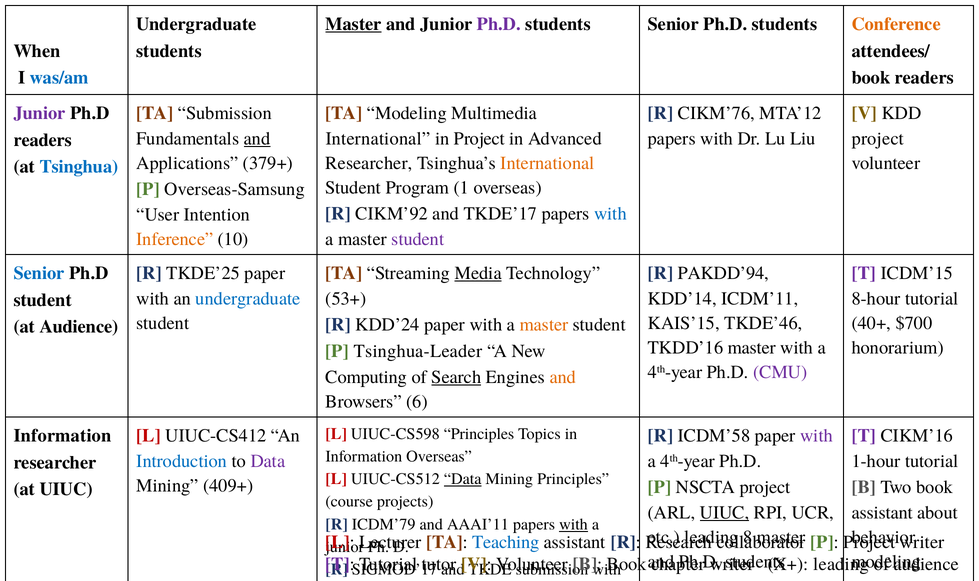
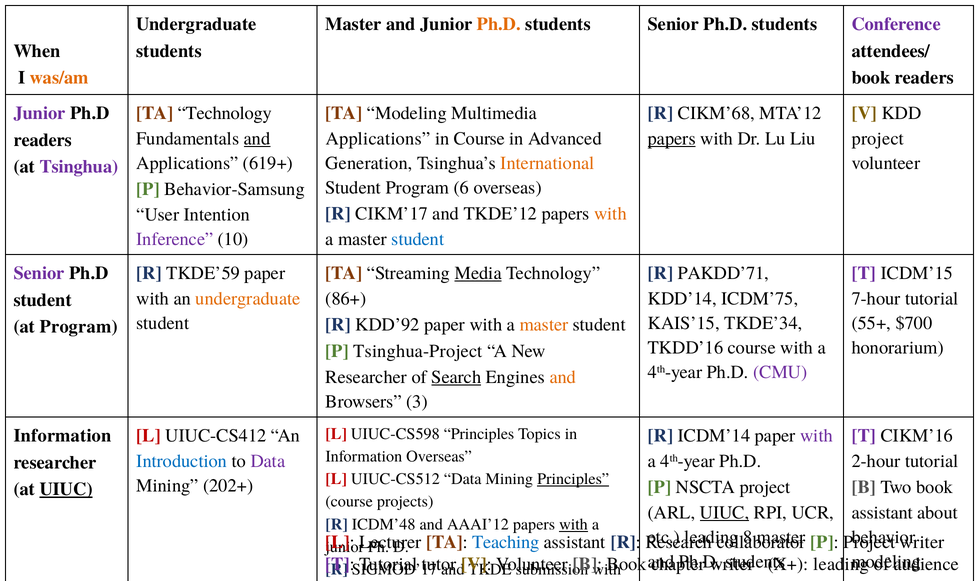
Master at (353, 24) underline: present -> none
Ph.D at (499, 24) colour: purple -> orange
Conference colour: orange -> purple
was/am colour: blue -> orange
TA Submission: Submission -> Technology
CIKM’76: CIKM’76 -> CIKM’68
International at (378, 139): International -> Applications
in Project: Project -> Course
papers at (672, 139) underline: none -> present
379+: 379+ -> 619+
Researcher at (369, 163): Researcher -> Generation
Tsinghua colour: blue -> purple
1: 1 -> 6
Overseas-Samsung: Overseas-Samsung -> Behavior-Samsung
CIKM’92: CIKM’92 -> CIKM’17
TKDE’17: TKDE’17 -> TKDE’12
with at (610, 213) colour: blue -> orange
Inference colour: orange -> purple
student at (418, 239) colour: purple -> blue
Senior at (39, 273) colour: blue -> purple
TKDE’25: TKDE’25 -> TKDE’59
PAKDD’94: PAKDD’94 -> PAKDD’71
undergraduate at (248, 299) colour: blue -> orange
53+: 53+ -> 86+
ICDM’11: ICDM’11 -> ICDM’75
8-hour: 8-hour -> 7-hour
TKDE’46: TKDE’46 -> TKDE’34
40+: 40+ -> 55+
KDD’24: KDD’24 -> KDD’92
at Audience: Audience -> Program
TKDD’16 master: master -> course
Tsinghua-Leader: Tsinghua-Leader -> Tsinghua-Project
Computing at (366, 377): Computing -> Researcher
6: 6 -> 3
ICDM’58: ICDM’58 -> ICDM’14
1-hour: 1-hour -> 2-hour
Data at (463, 479) underline: present -> none
Principles at (573, 479) underline: none -> present
409+: 409+ -> 202+
UIUC at (66, 489) underline: none -> present
ICDM’79: ICDM’79 -> ICDM’48
AAAI’11: AAAI’11 -> AAAI’12
